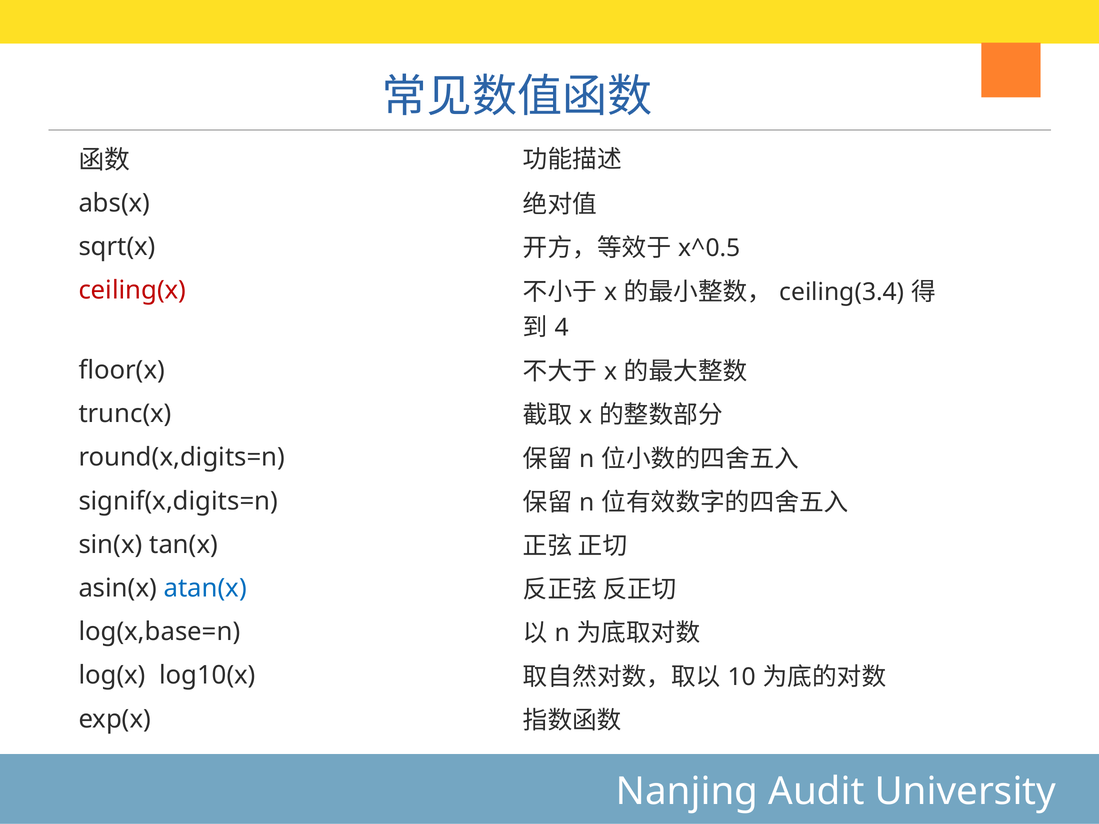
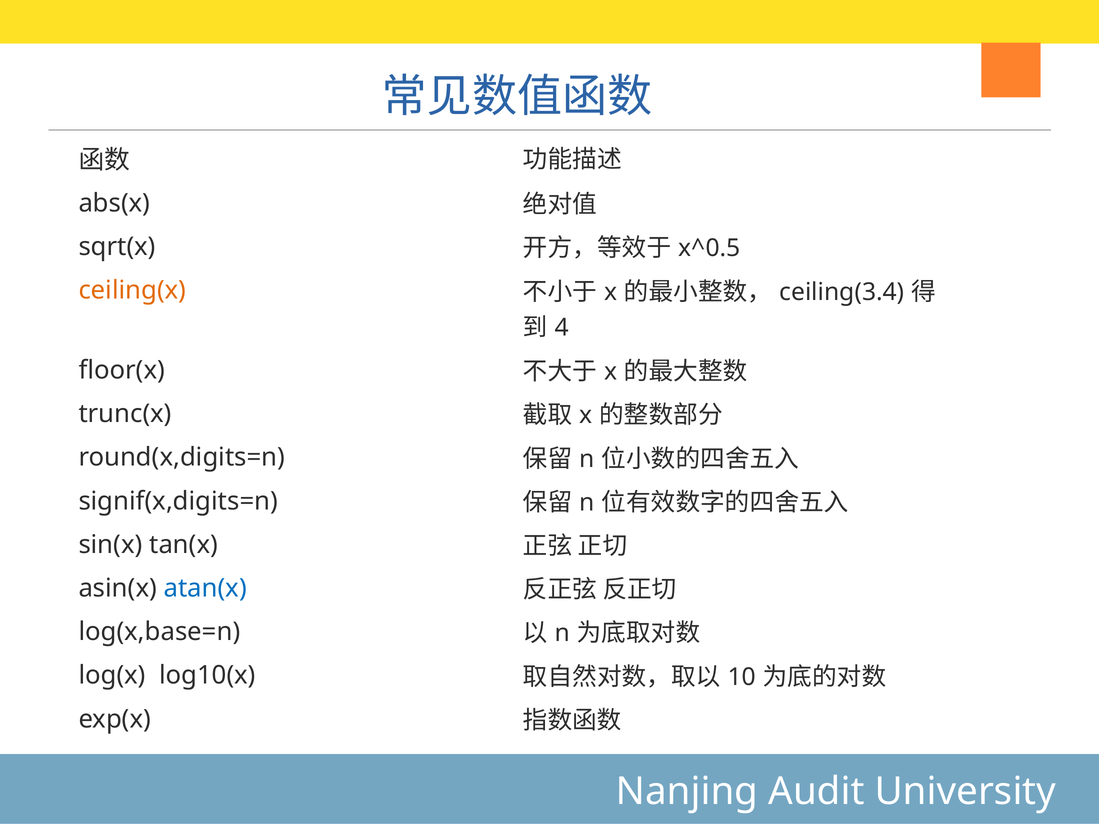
ceiling(x colour: red -> orange
